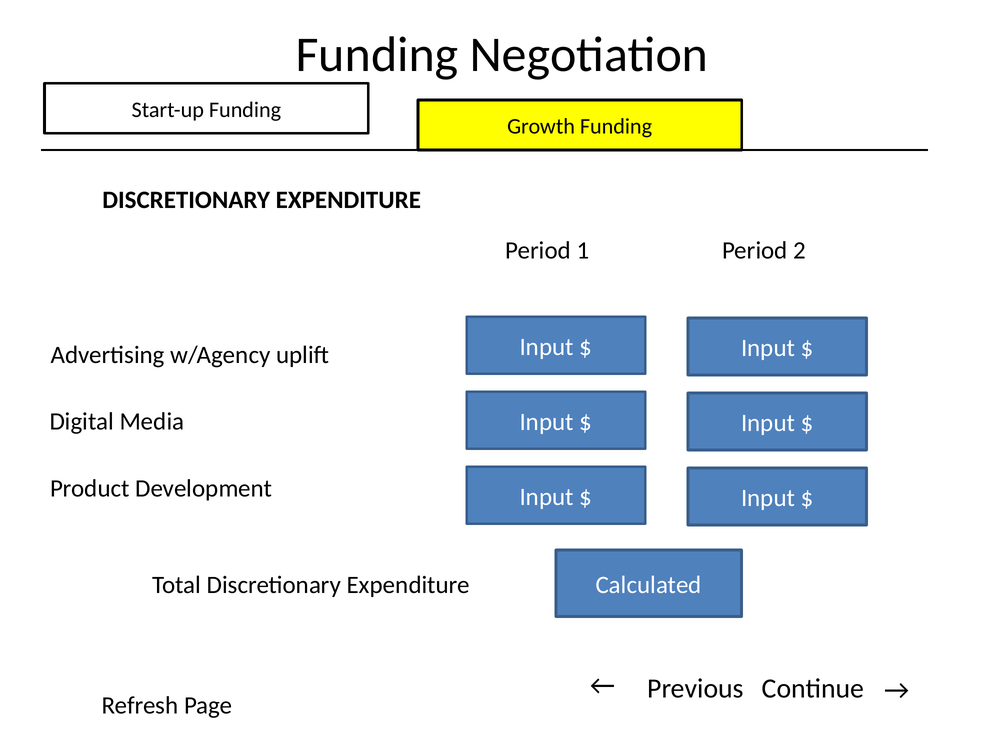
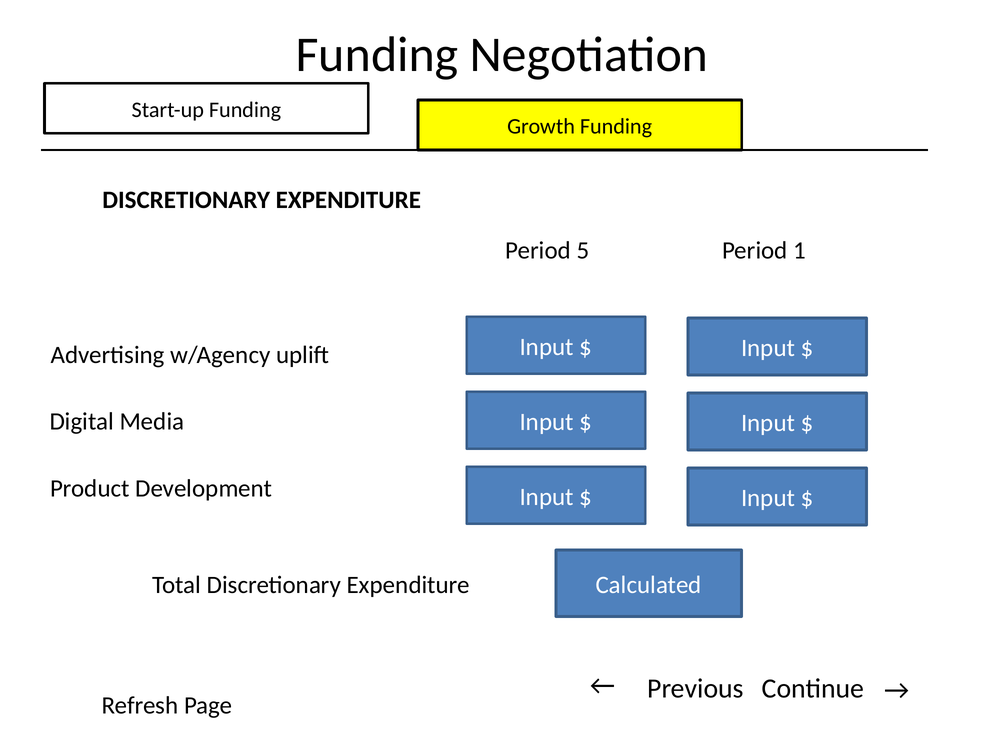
1: 1 -> 5
2: 2 -> 1
